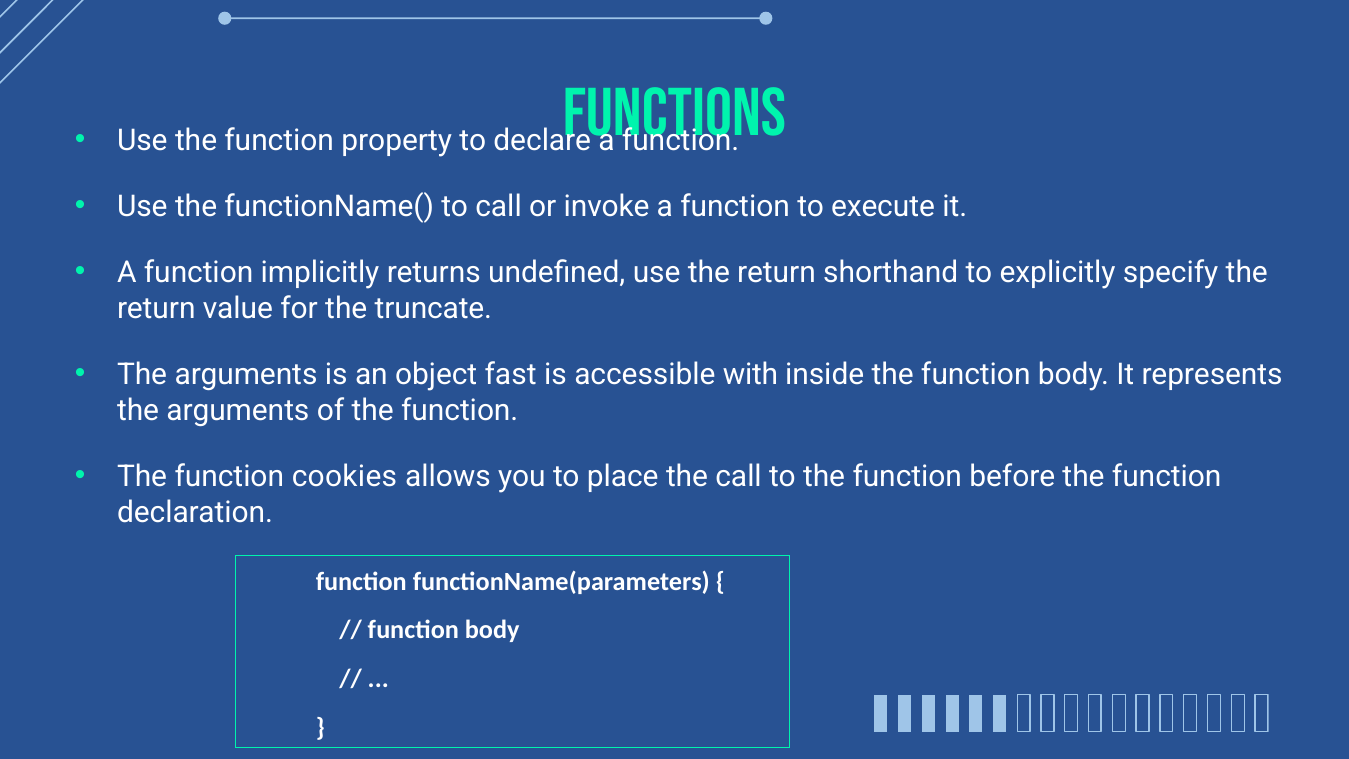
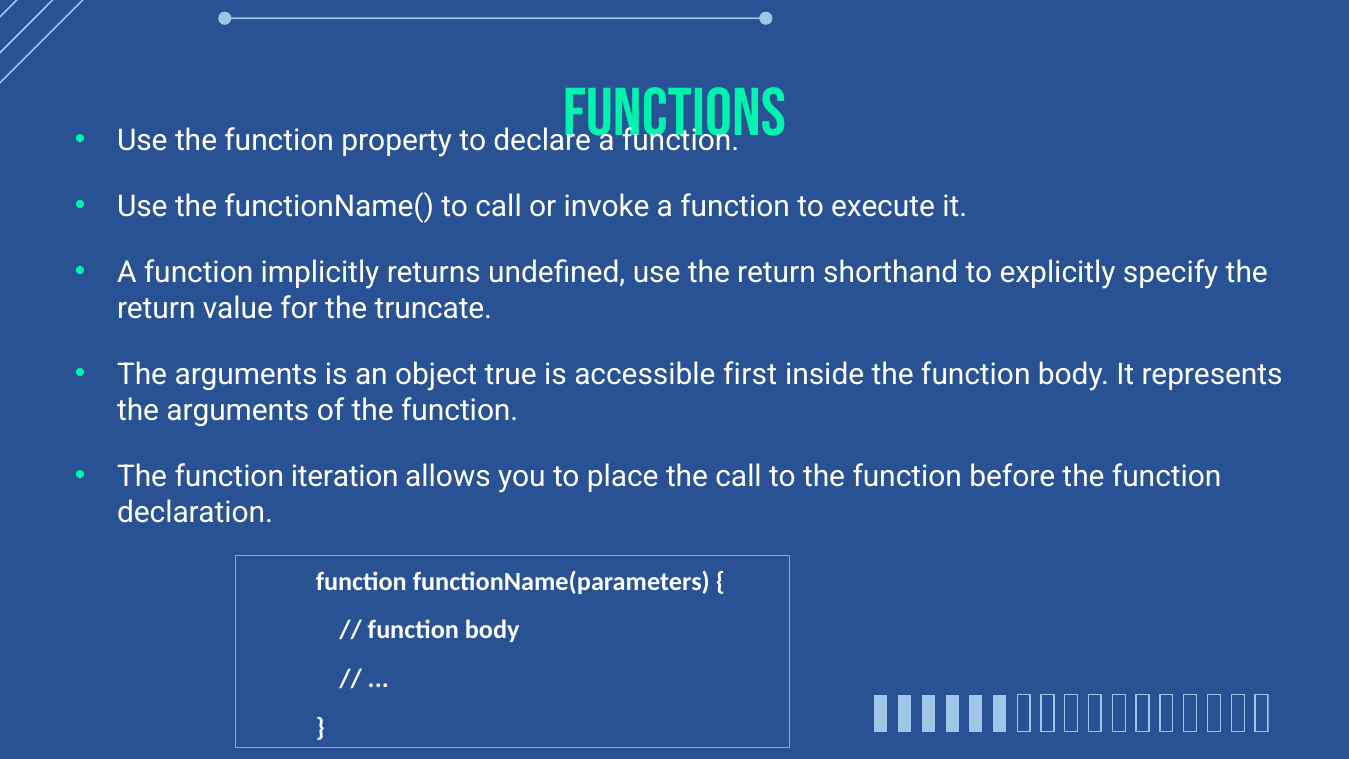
fast: fast -> true
with: with -> first
cookies: cookies -> iteration
